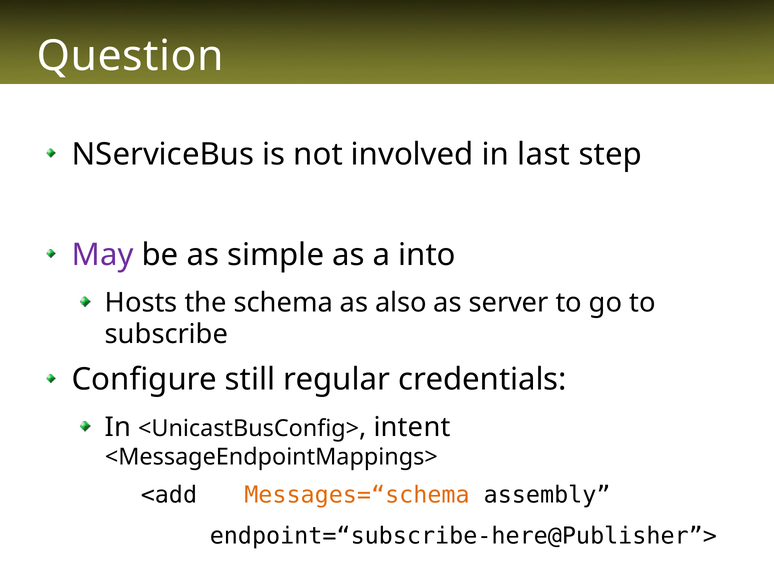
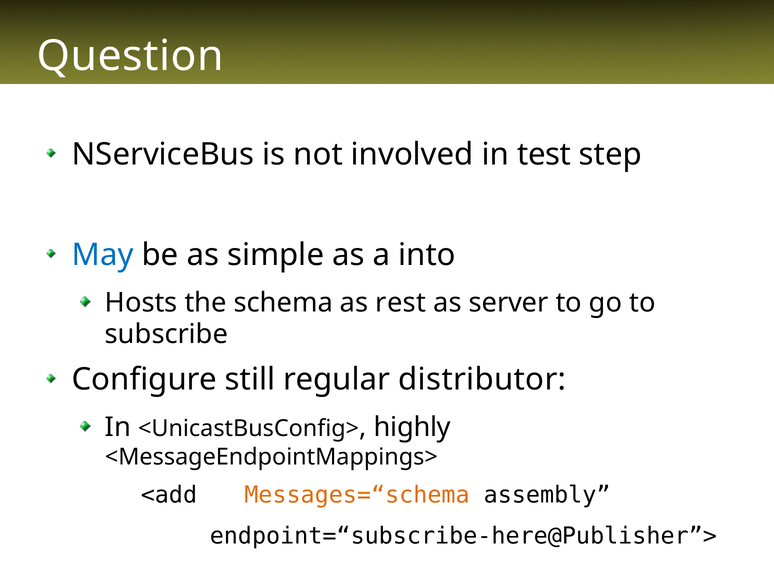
last: last -> test
May colour: purple -> blue
also: also -> rest
credentials: credentials -> distributor
intent: intent -> highly
